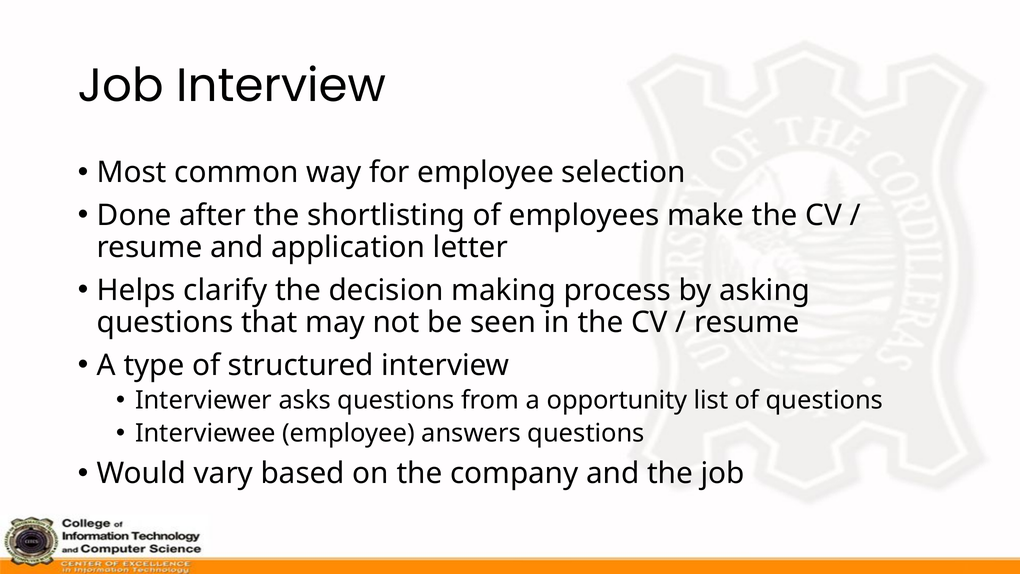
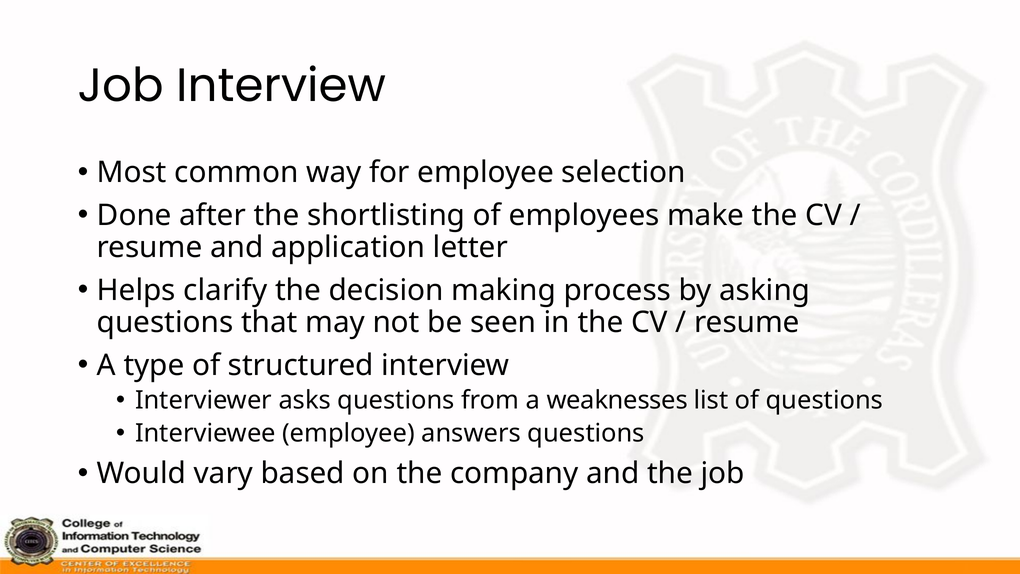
opportunity: opportunity -> weaknesses
